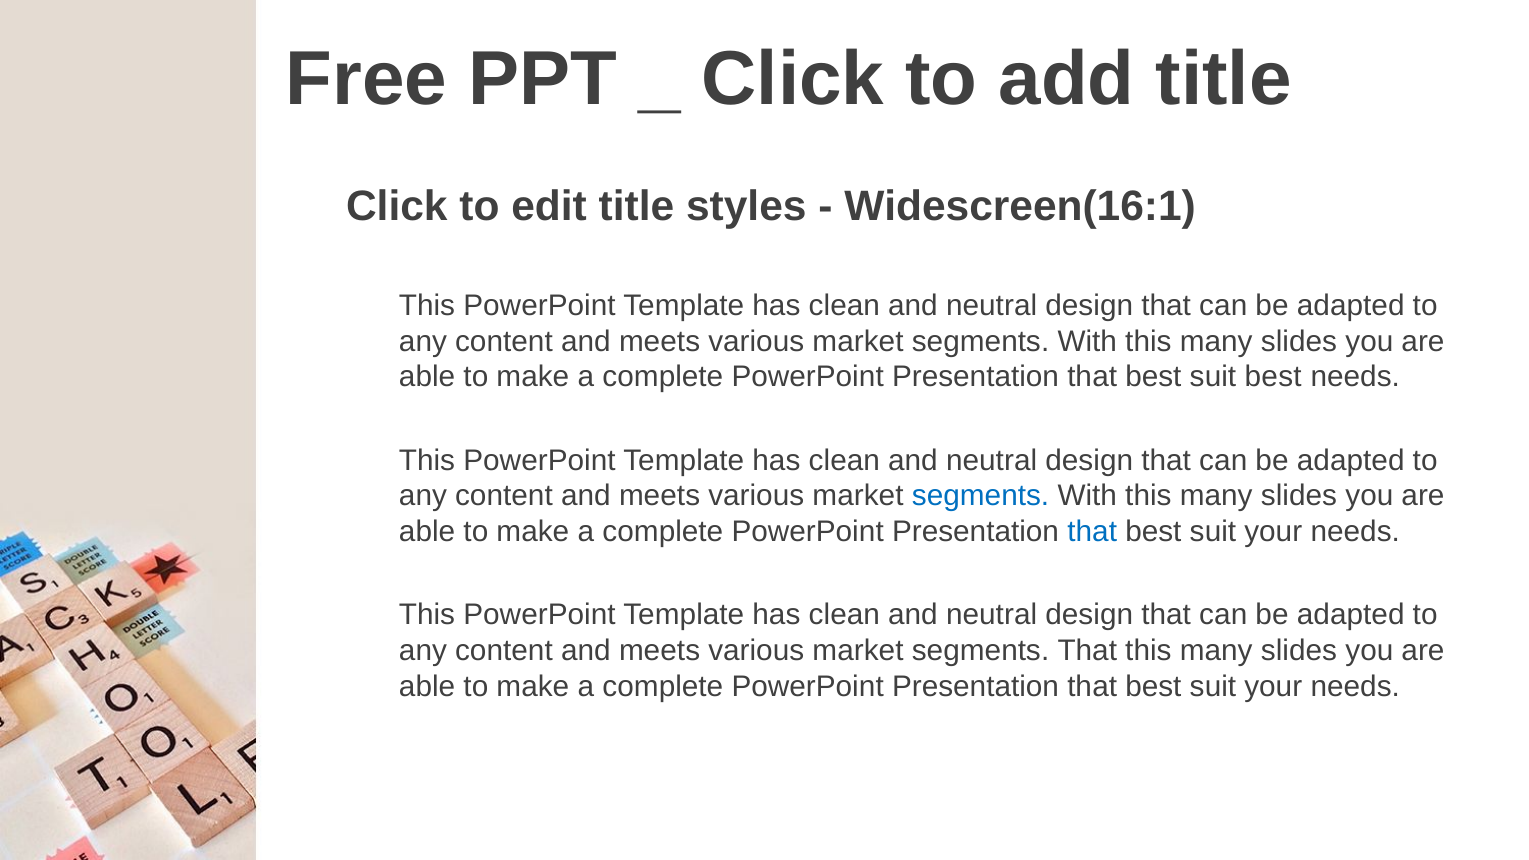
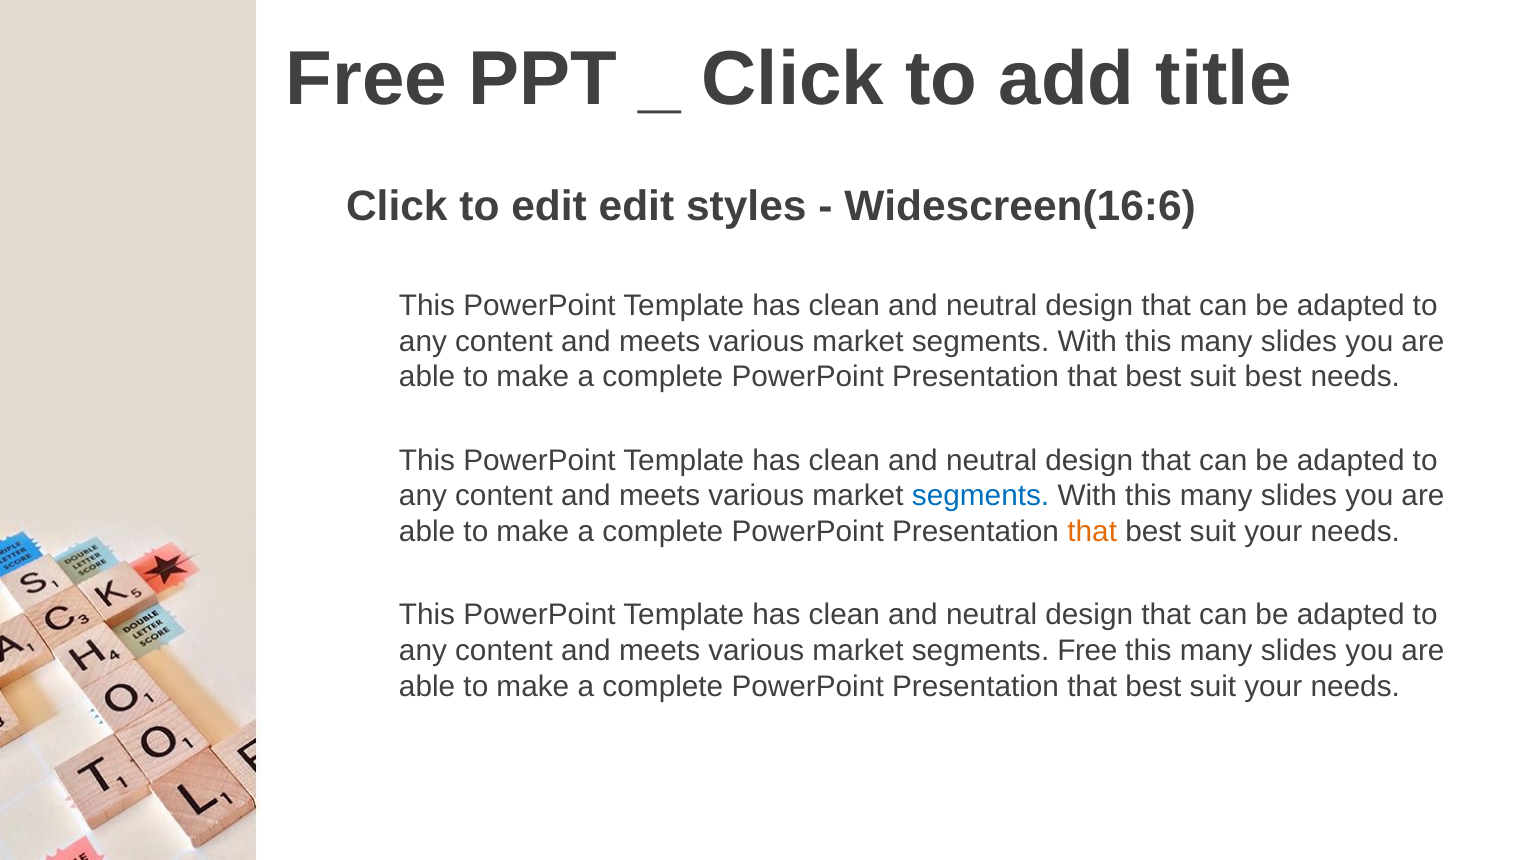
edit title: title -> edit
Widescreen(16:1: Widescreen(16:1 -> Widescreen(16:6
that at (1092, 532) colour: blue -> orange
segments That: That -> Free
